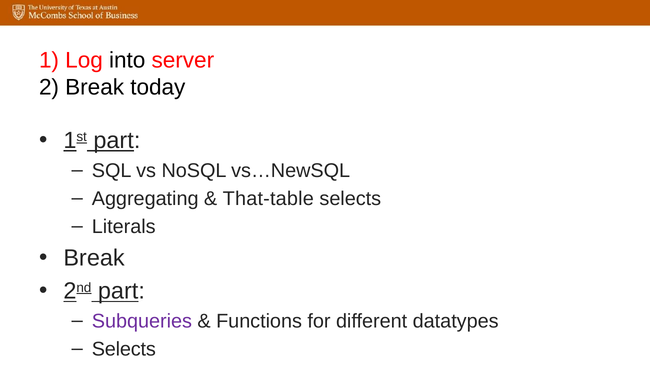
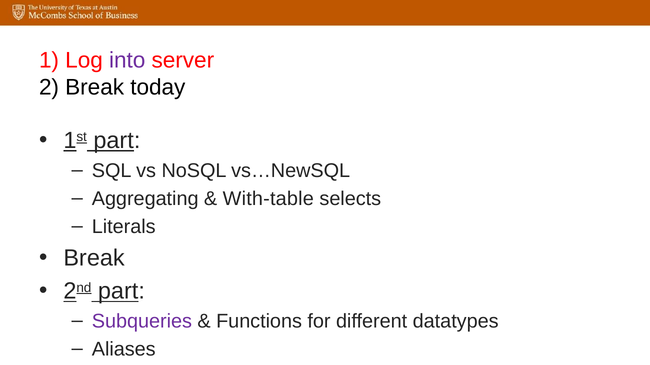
into colour: black -> purple
That-table: That-table -> With-table
Selects at (124, 350): Selects -> Aliases
